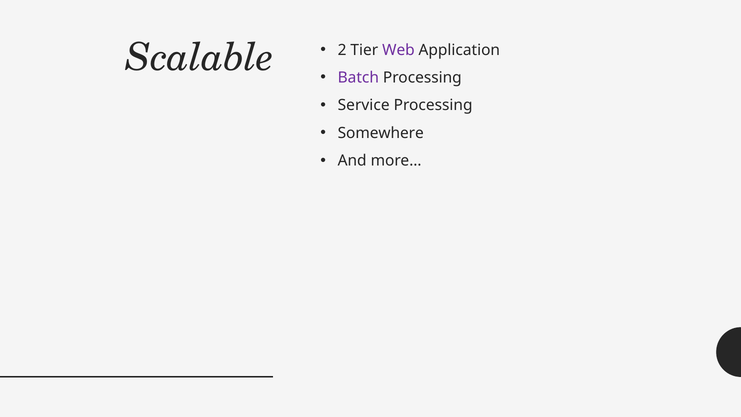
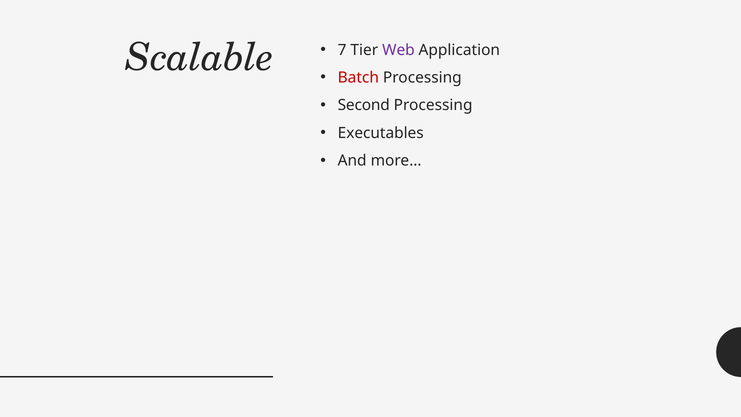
2: 2 -> 7
Batch colour: purple -> red
Service: Service -> Second
Somewhere: Somewhere -> Executables
